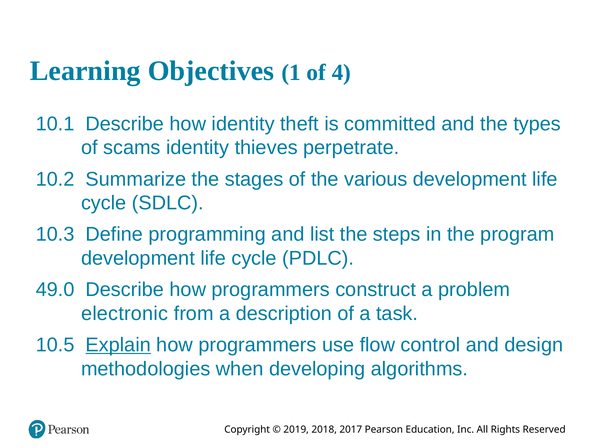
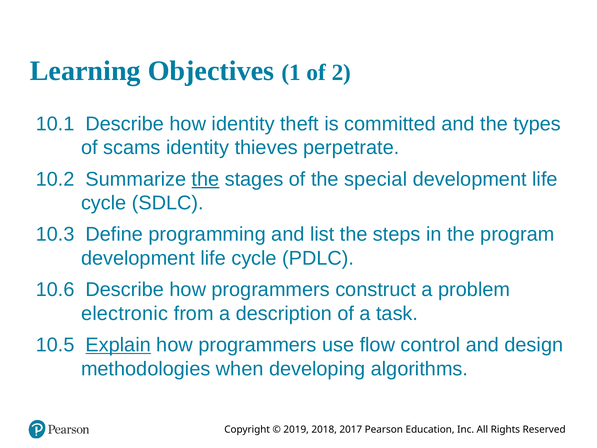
4: 4 -> 2
the at (205, 179) underline: none -> present
various: various -> special
49.0: 49.0 -> 10.6
